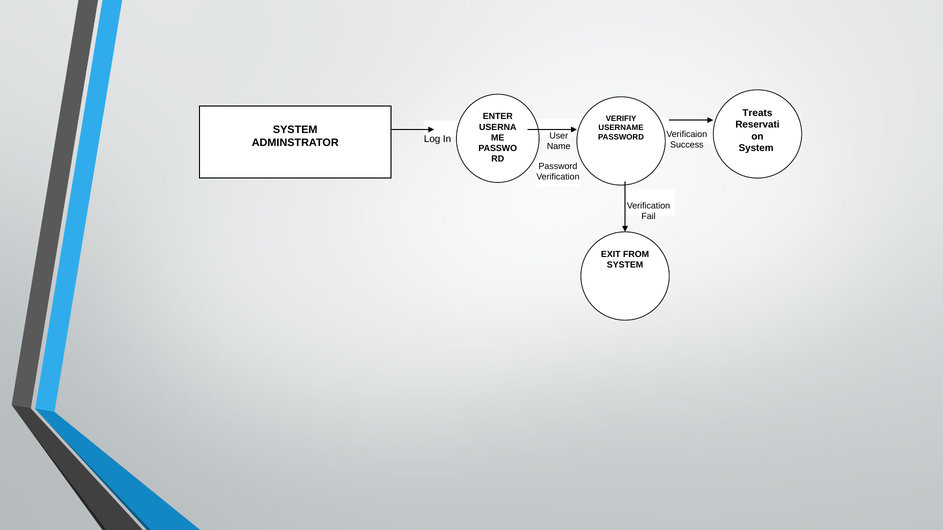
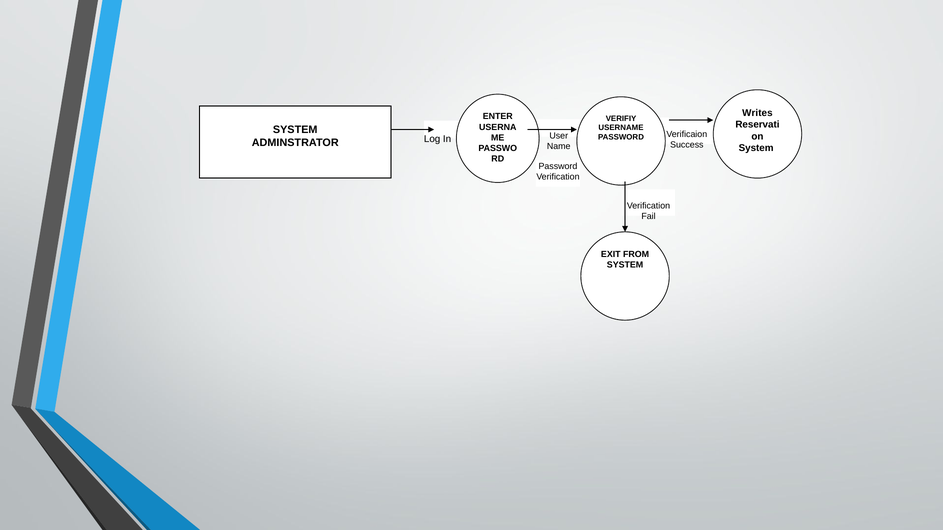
Treats: Treats -> Writes
